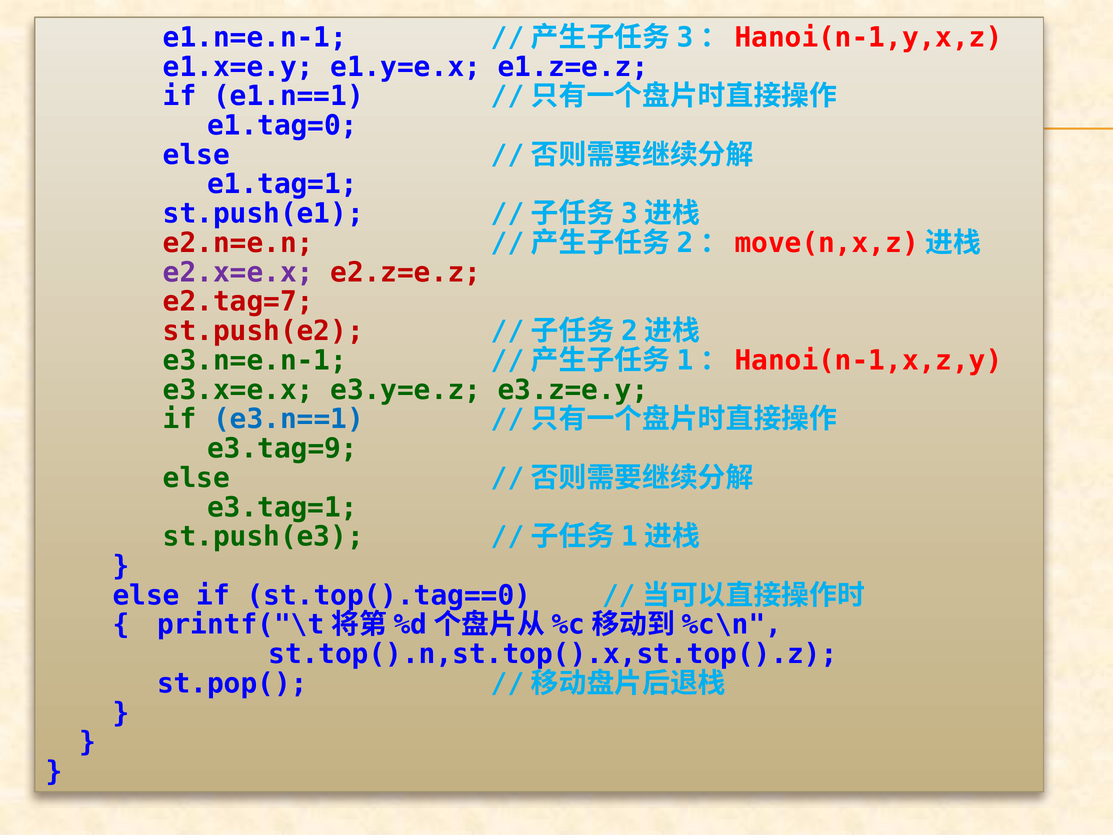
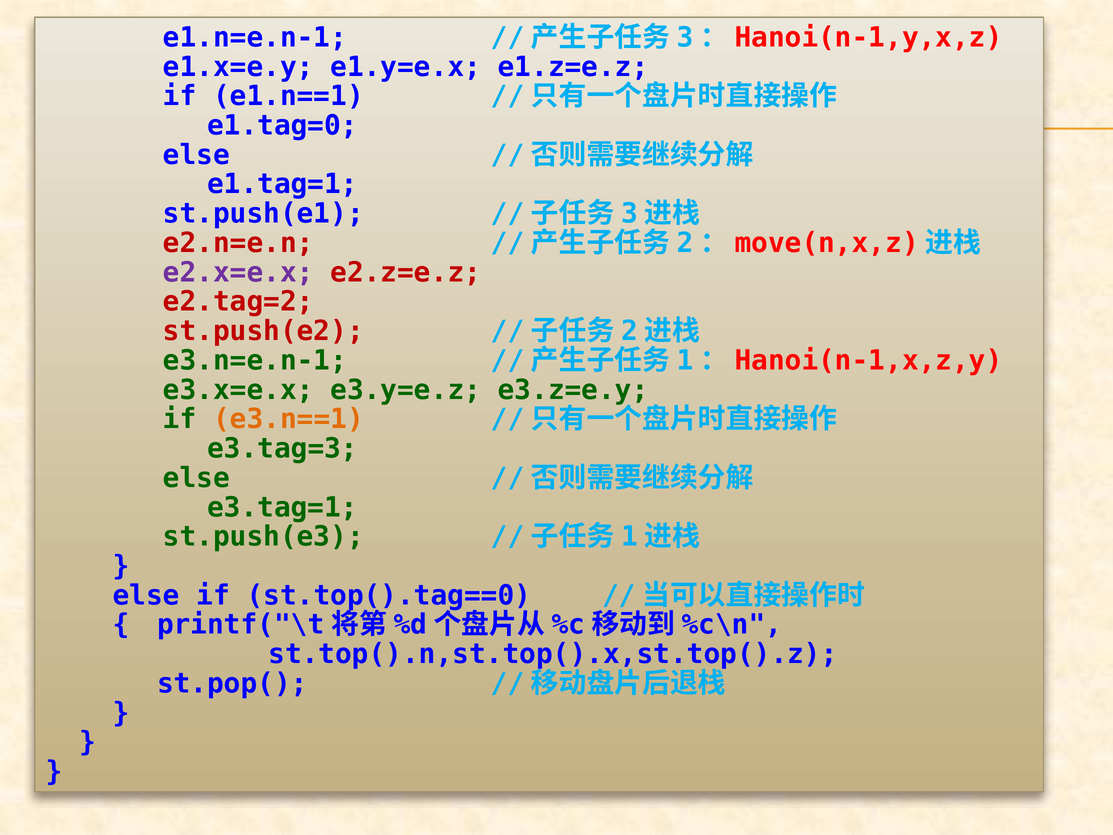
e2.tag=7: e2.tag=7 -> e2.tag=2
e3.n==1 colour: blue -> orange
e3.tag=9: e3.tag=9 -> e3.tag=3
